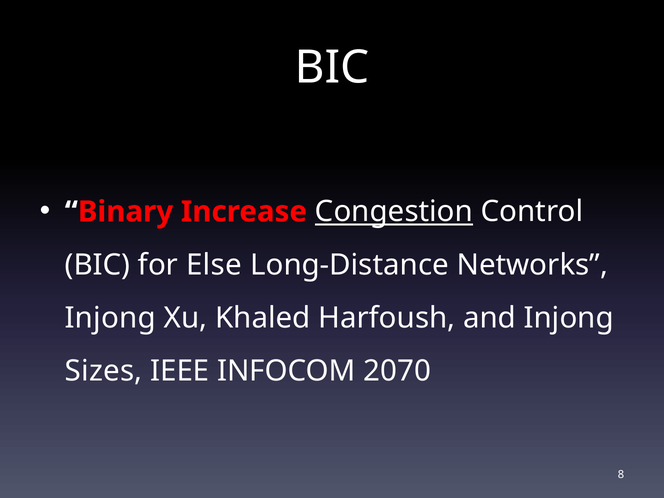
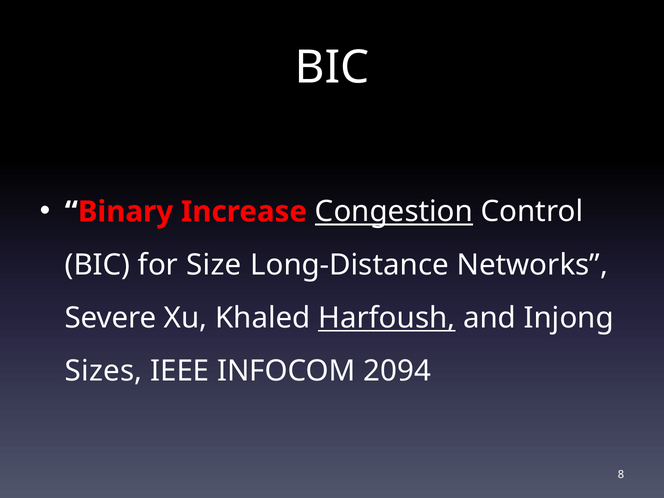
Else: Else -> Size
Injong at (110, 318): Injong -> Severe
Harfoush underline: none -> present
2070: 2070 -> 2094
